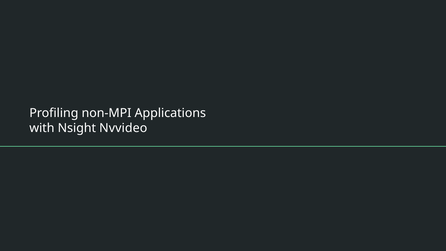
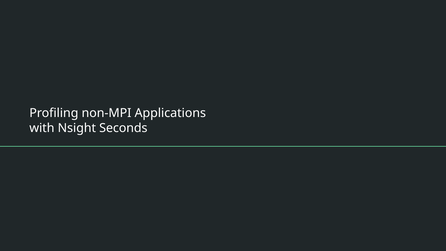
Nvvideo: Nvvideo -> Seconds
